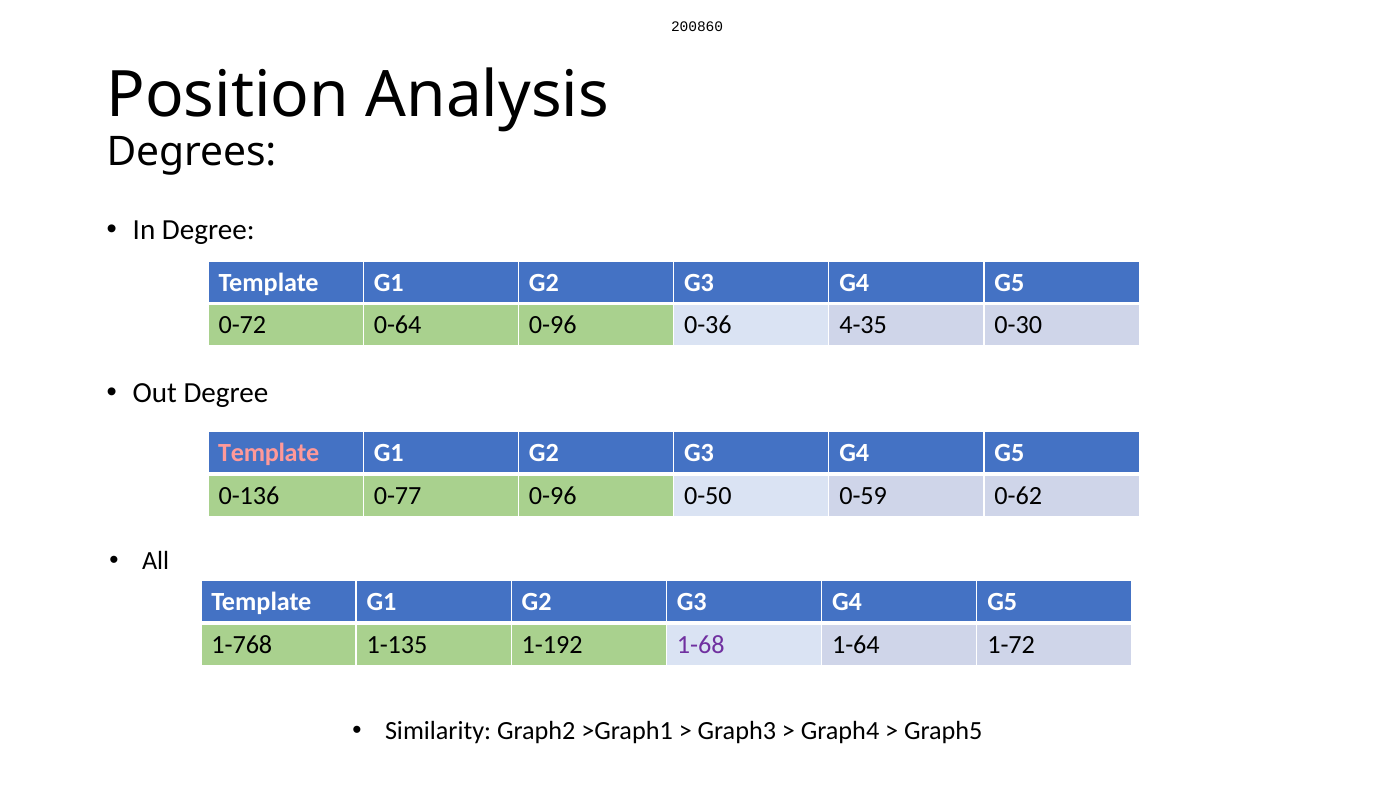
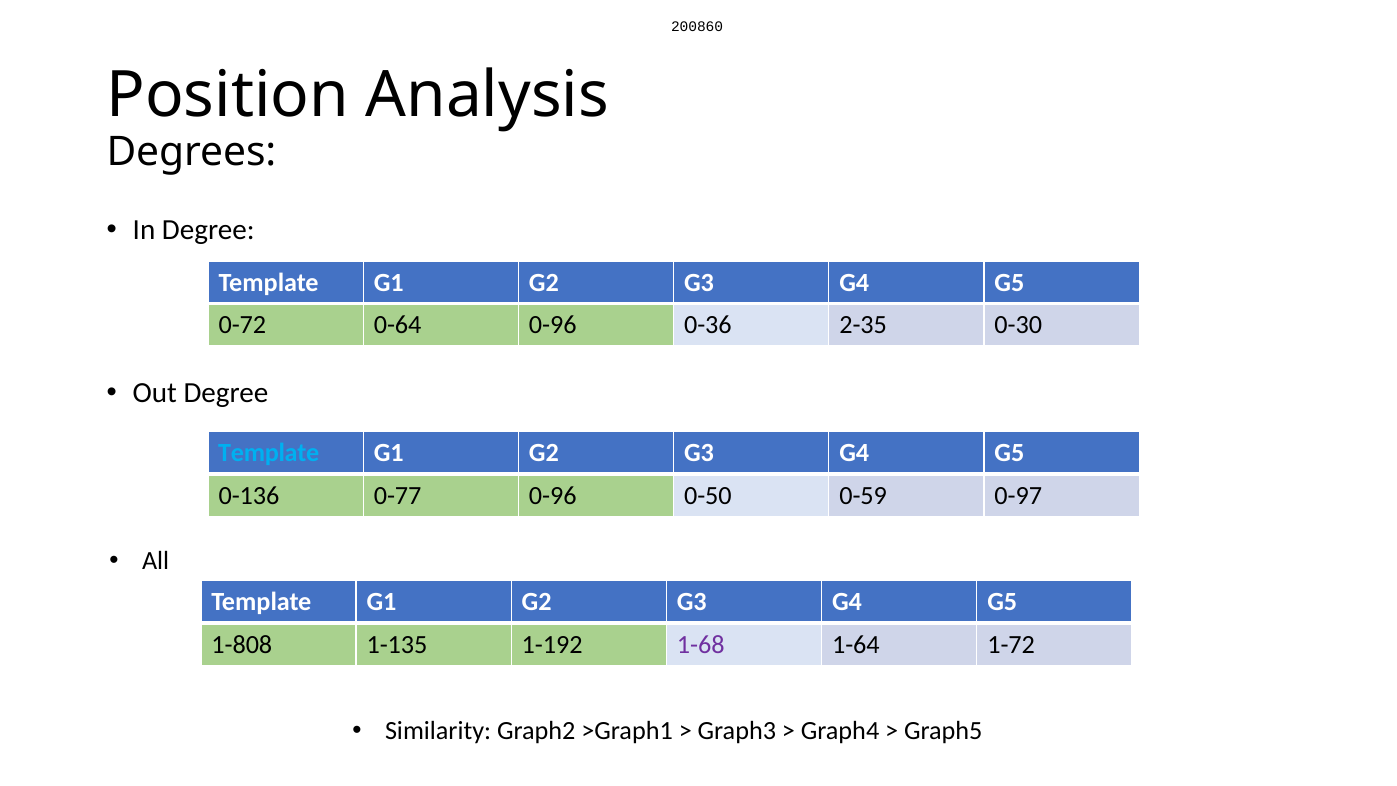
4-35: 4-35 -> 2-35
Template at (269, 453) colour: pink -> light blue
0-62: 0-62 -> 0-97
1-768: 1-768 -> 1-808
